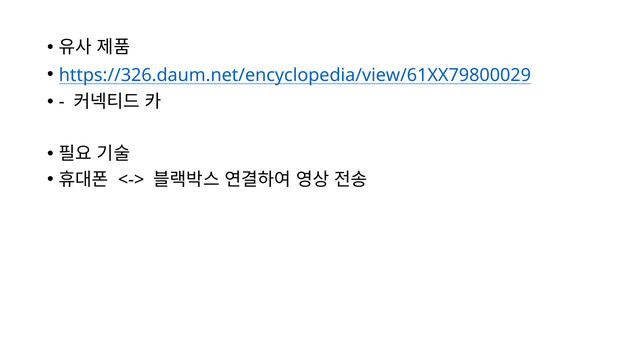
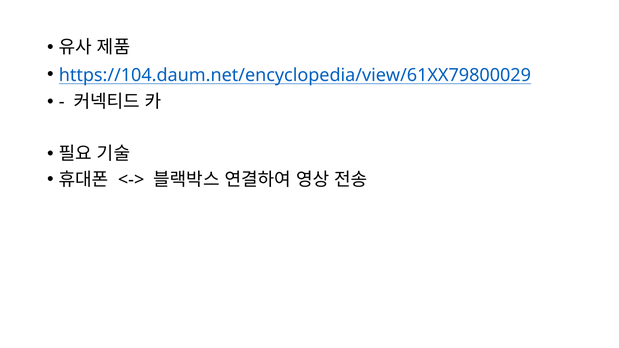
https://326.daum.net/encyclopedia/view/61XX79800029: https://326.daum.net/encyclopedia/view/61XX79800029 -> https://104.daum.net/encyclopedia/view/61XX79800029
